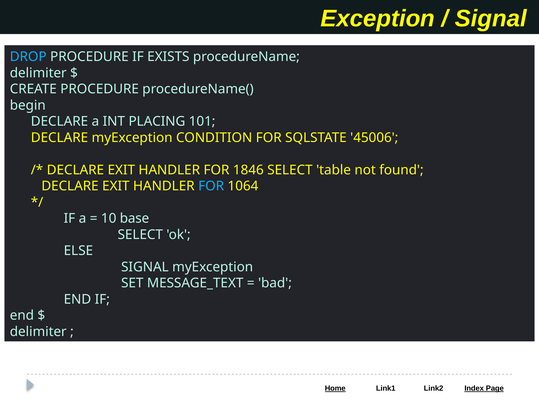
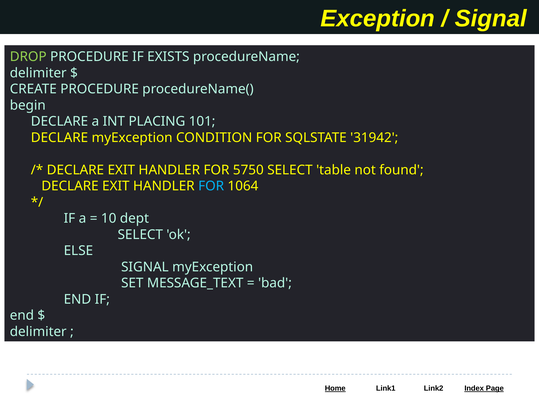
DROP colour: light blue -> light green
45006: 45006 -> 31942
1846: 1846 -> 5750
base: base -> dept
